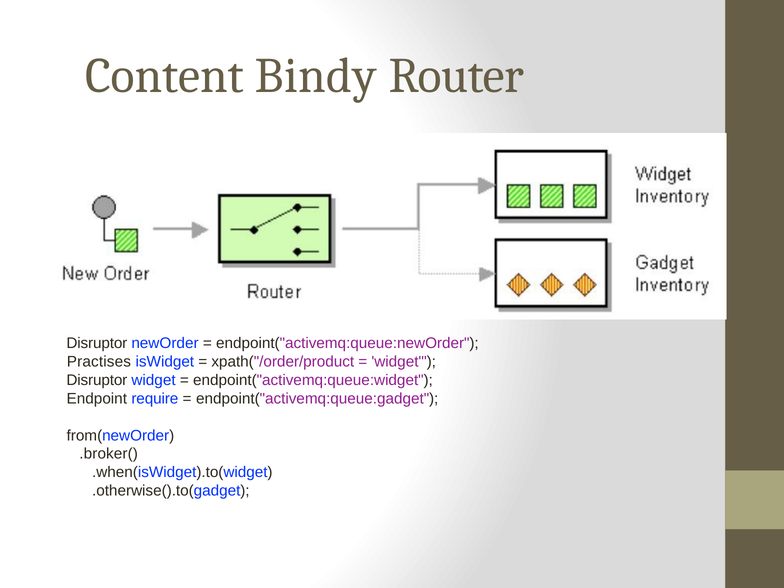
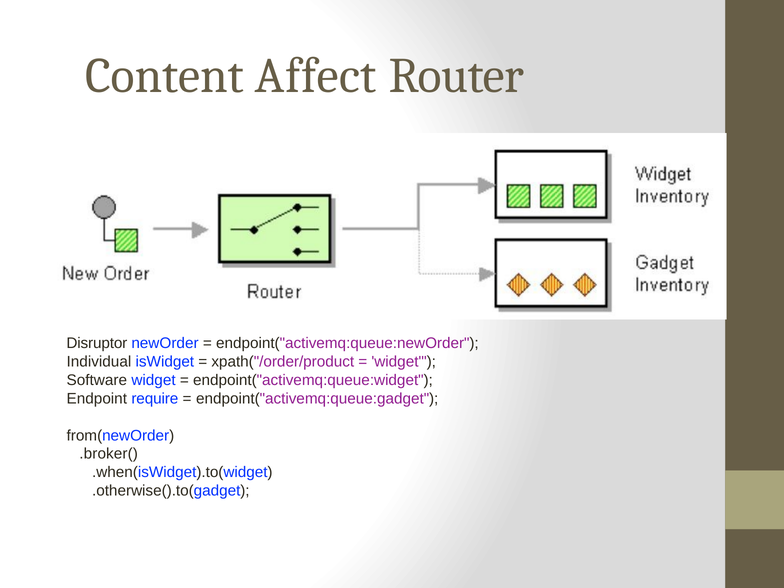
Bindy: Bindy -> Affect
Practises: Practises -> Individual
Disruptor at (97, 380): Disruptor -> Software
